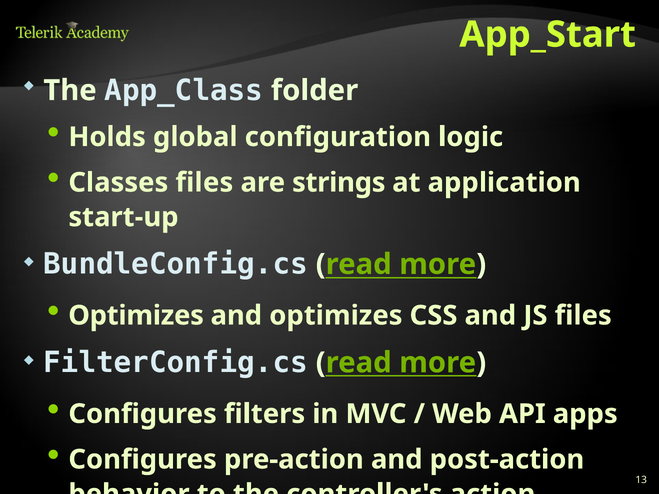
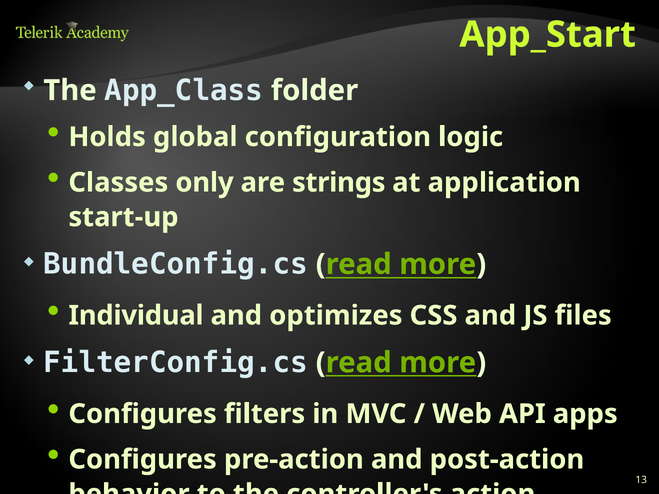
Classes files: files -> only
Optimizes at (136, 316): Optimizes -> Individual
